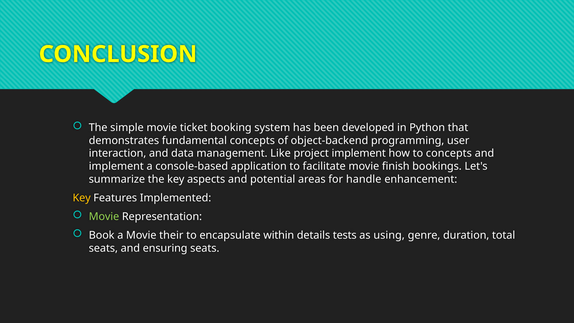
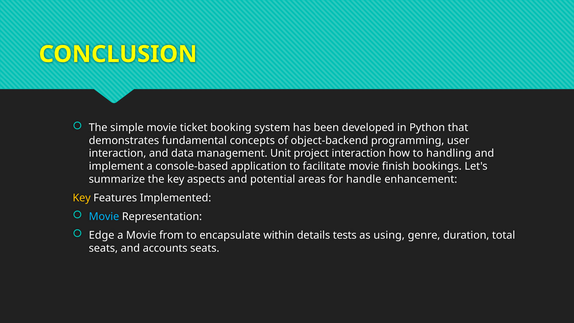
Like: Like -> Unit
project implement: implement -> interaction
to concepts: concepts -> handling
Movie at (104, 216) colour: light green -> light blue
Book: Book -> Edge
their: their -> from
ensuring: ensuring -> accounts
